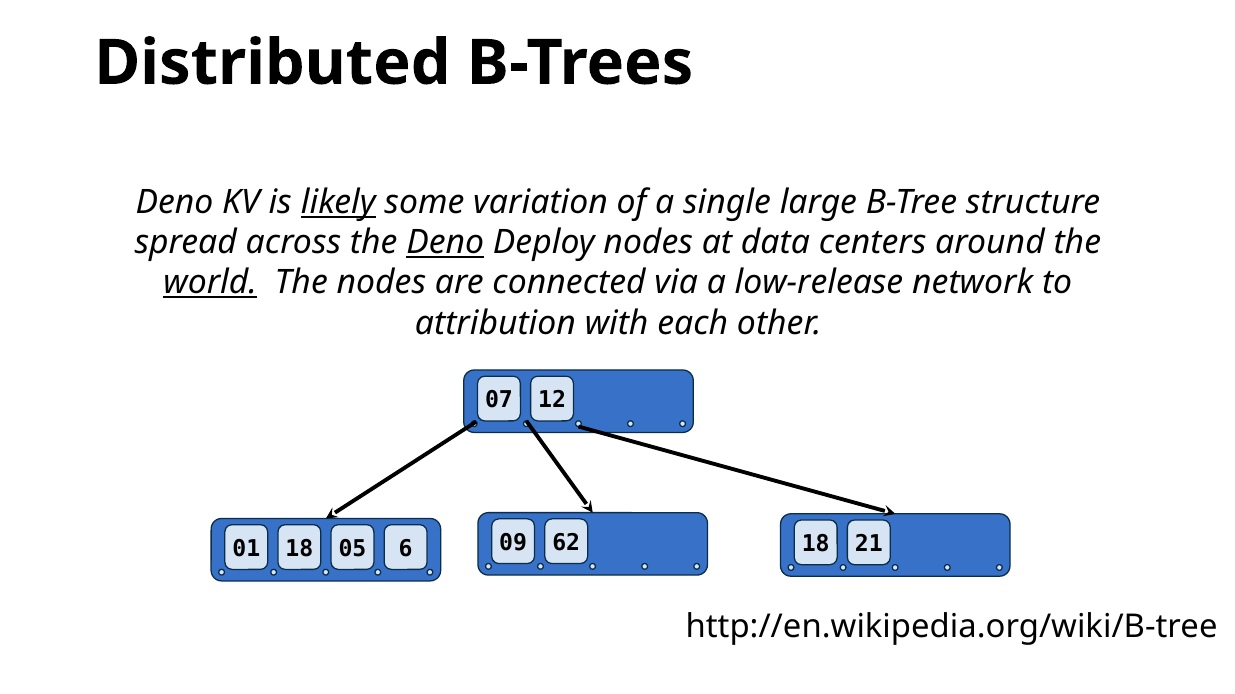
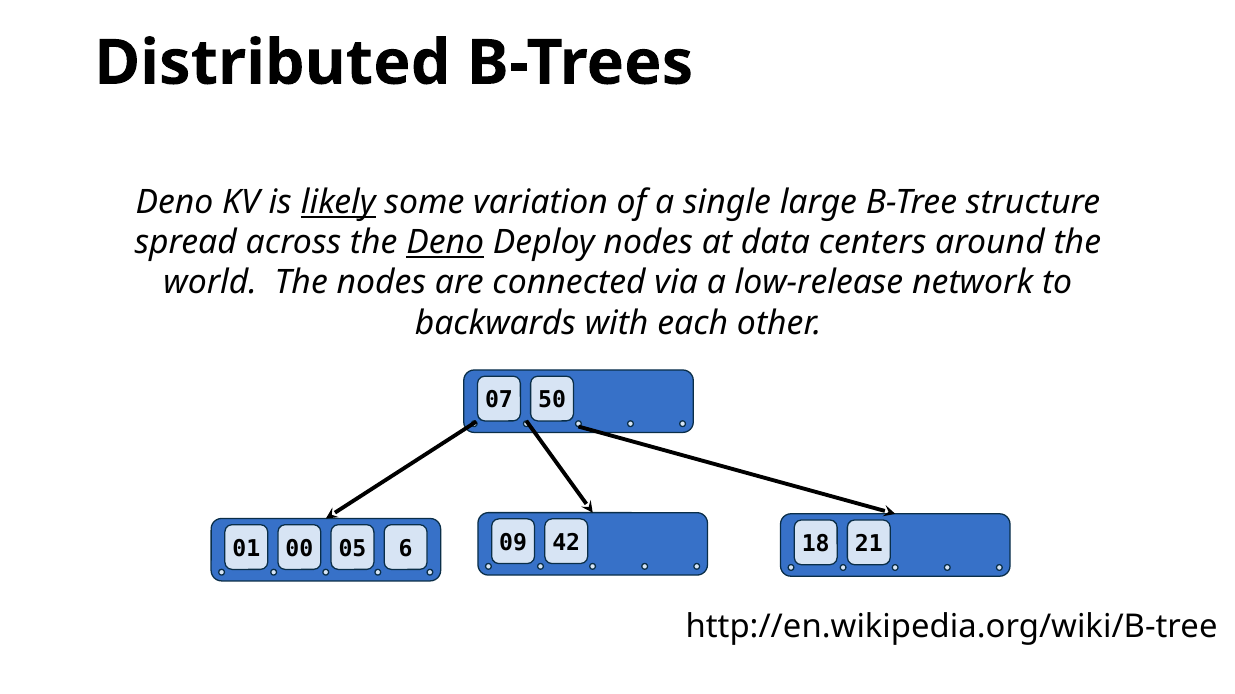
world underline: present -> none
attribution: attribution -> backwards
12: 12 -> 50
62: 62 -> 42
01 18: 18 -> 00
